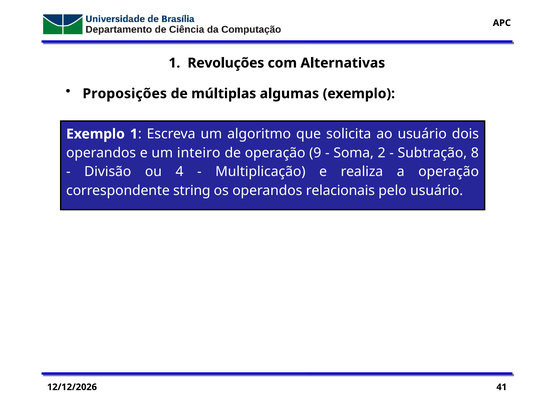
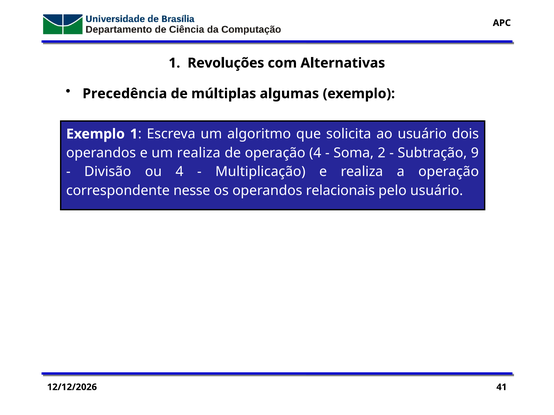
Proposições: Proposições -> Precedência
um inteiro: inteiro -> realiza
operação 9: 9 -> 4
8: 8 -> 9
string: string -> nesse
